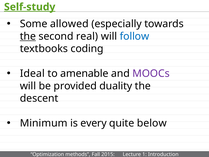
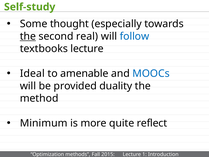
Self-study underline: present -> none
allowed: allowed -> thought
textbooks coding: coding -> lecture
MOOCs colour: purple -> blue
descent: descent -> method
every: every -> more
below: below -> reflect
